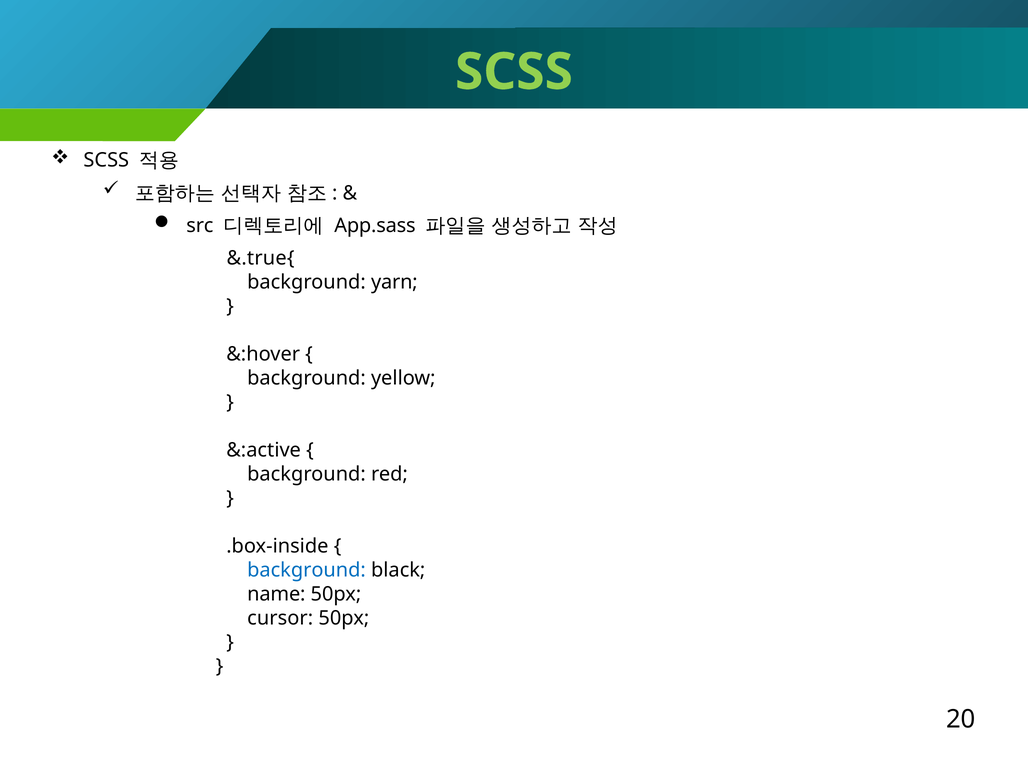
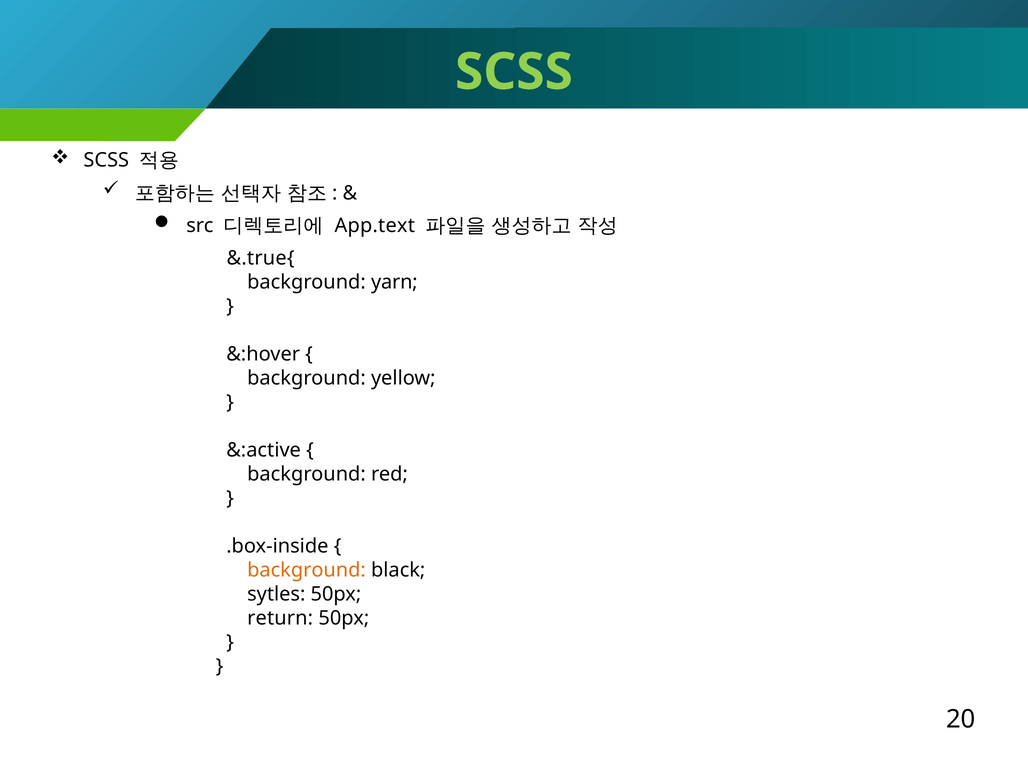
App.sass: App.sass -> App.text
background at (306, 570) colour: blue -> orange
name: name -> sytles
cursor: cursor -> return
